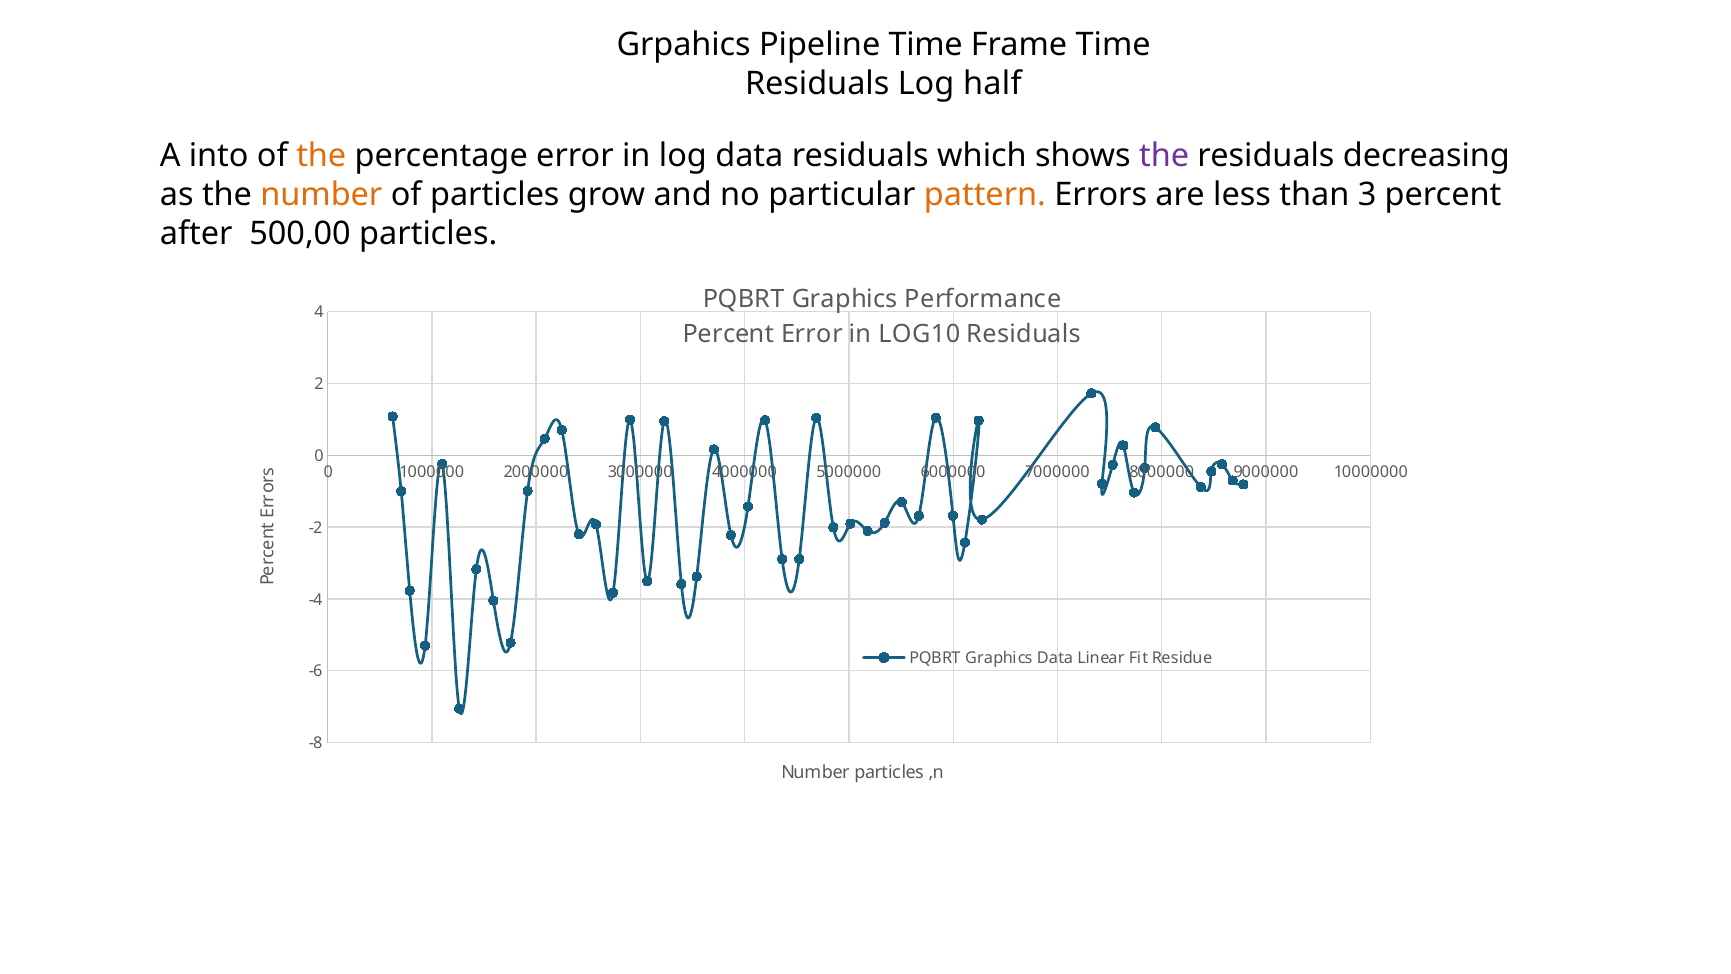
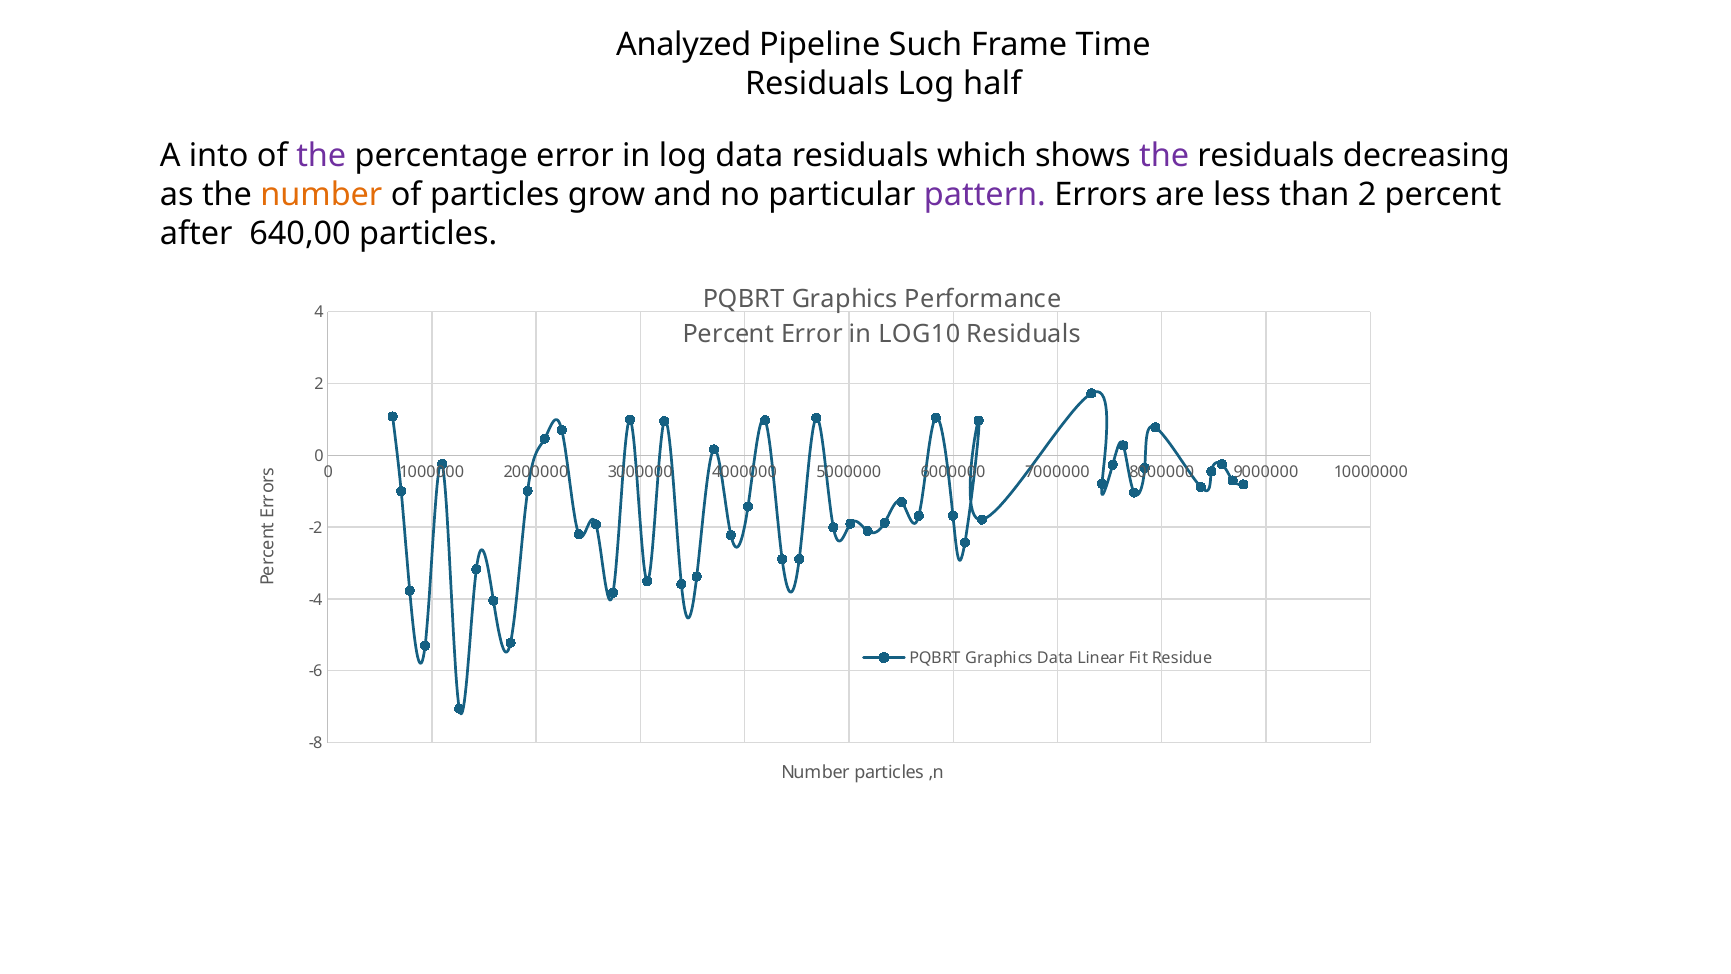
Grpahics: Grpahics -> Analyzed
Pipeline Time: Time -> Such
the at (321, 156) colour: orange -> purple
pattern colour: orange -> purple
than 3: 3 -> 2
500,00: 500,00 -> 640,00
